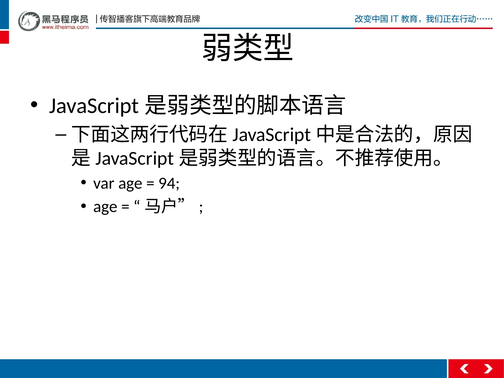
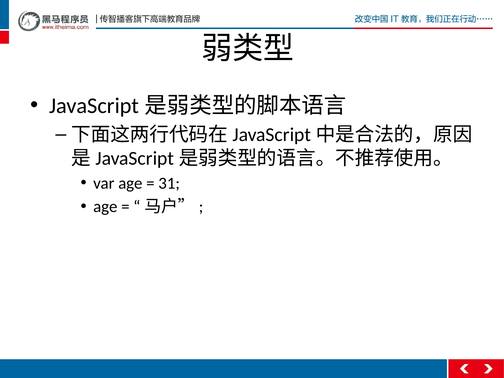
94: 94 -> 31
